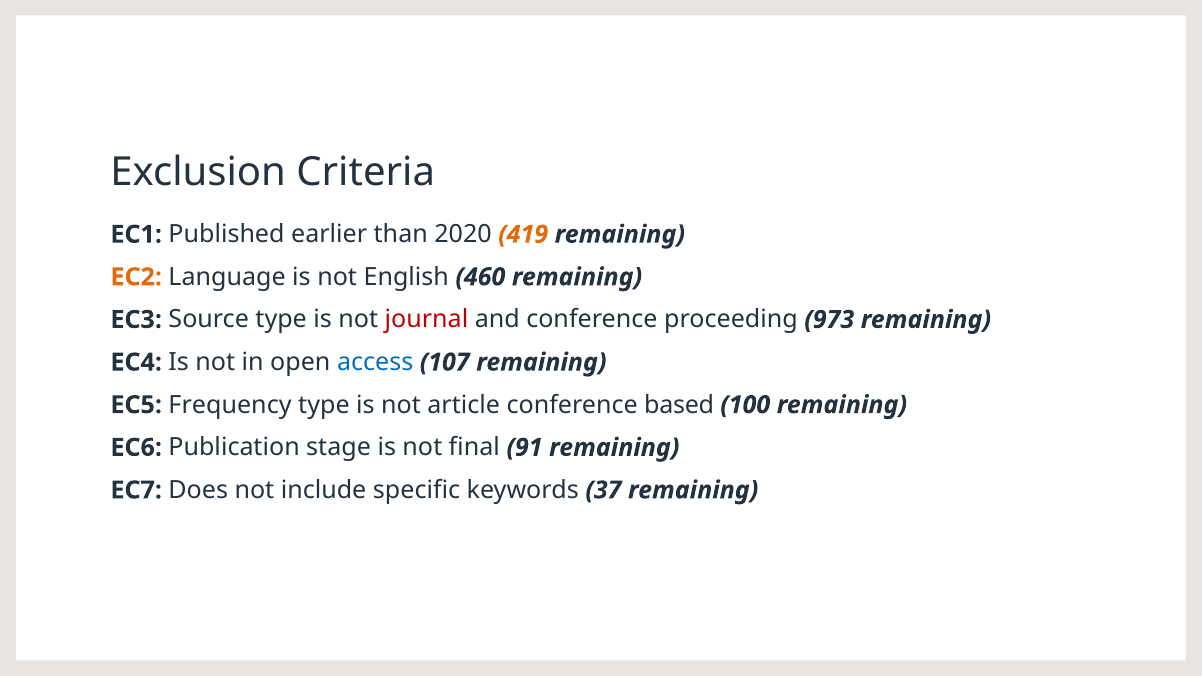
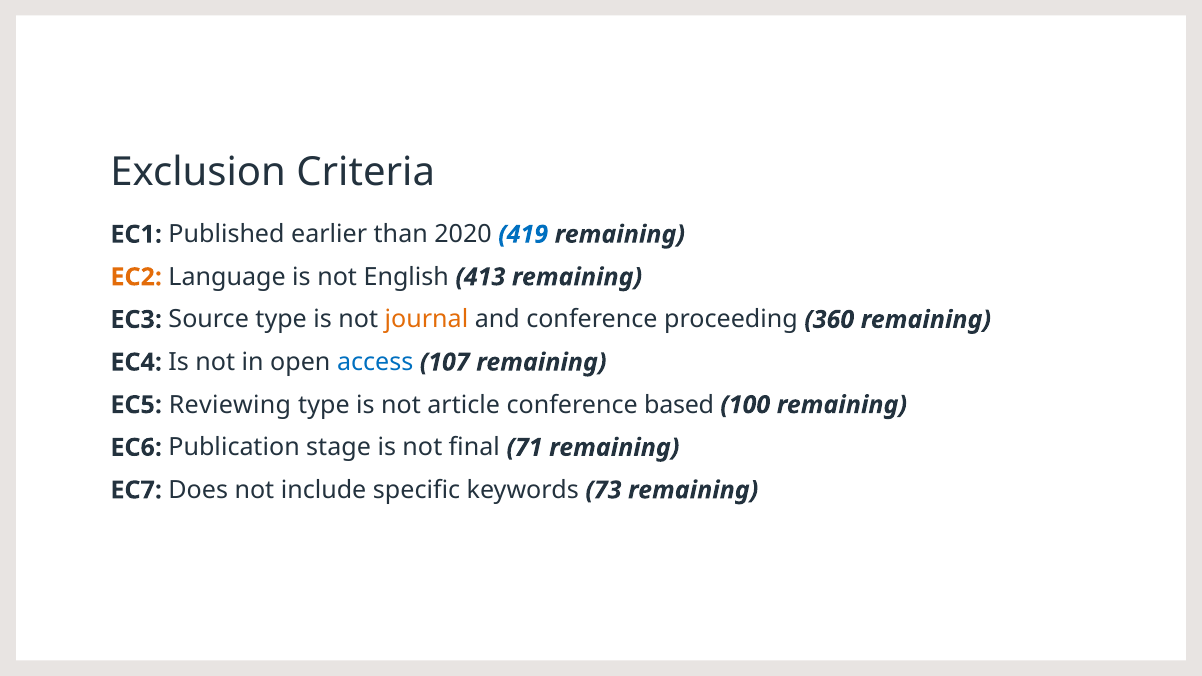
419 colour: orange -> blue
460: 460 -> 413
journal colour: red -> orange
973: 973 -> 360
Frequency: Frequency -> Reviewing
91: 91 -> 71
37: 37 -> 73
